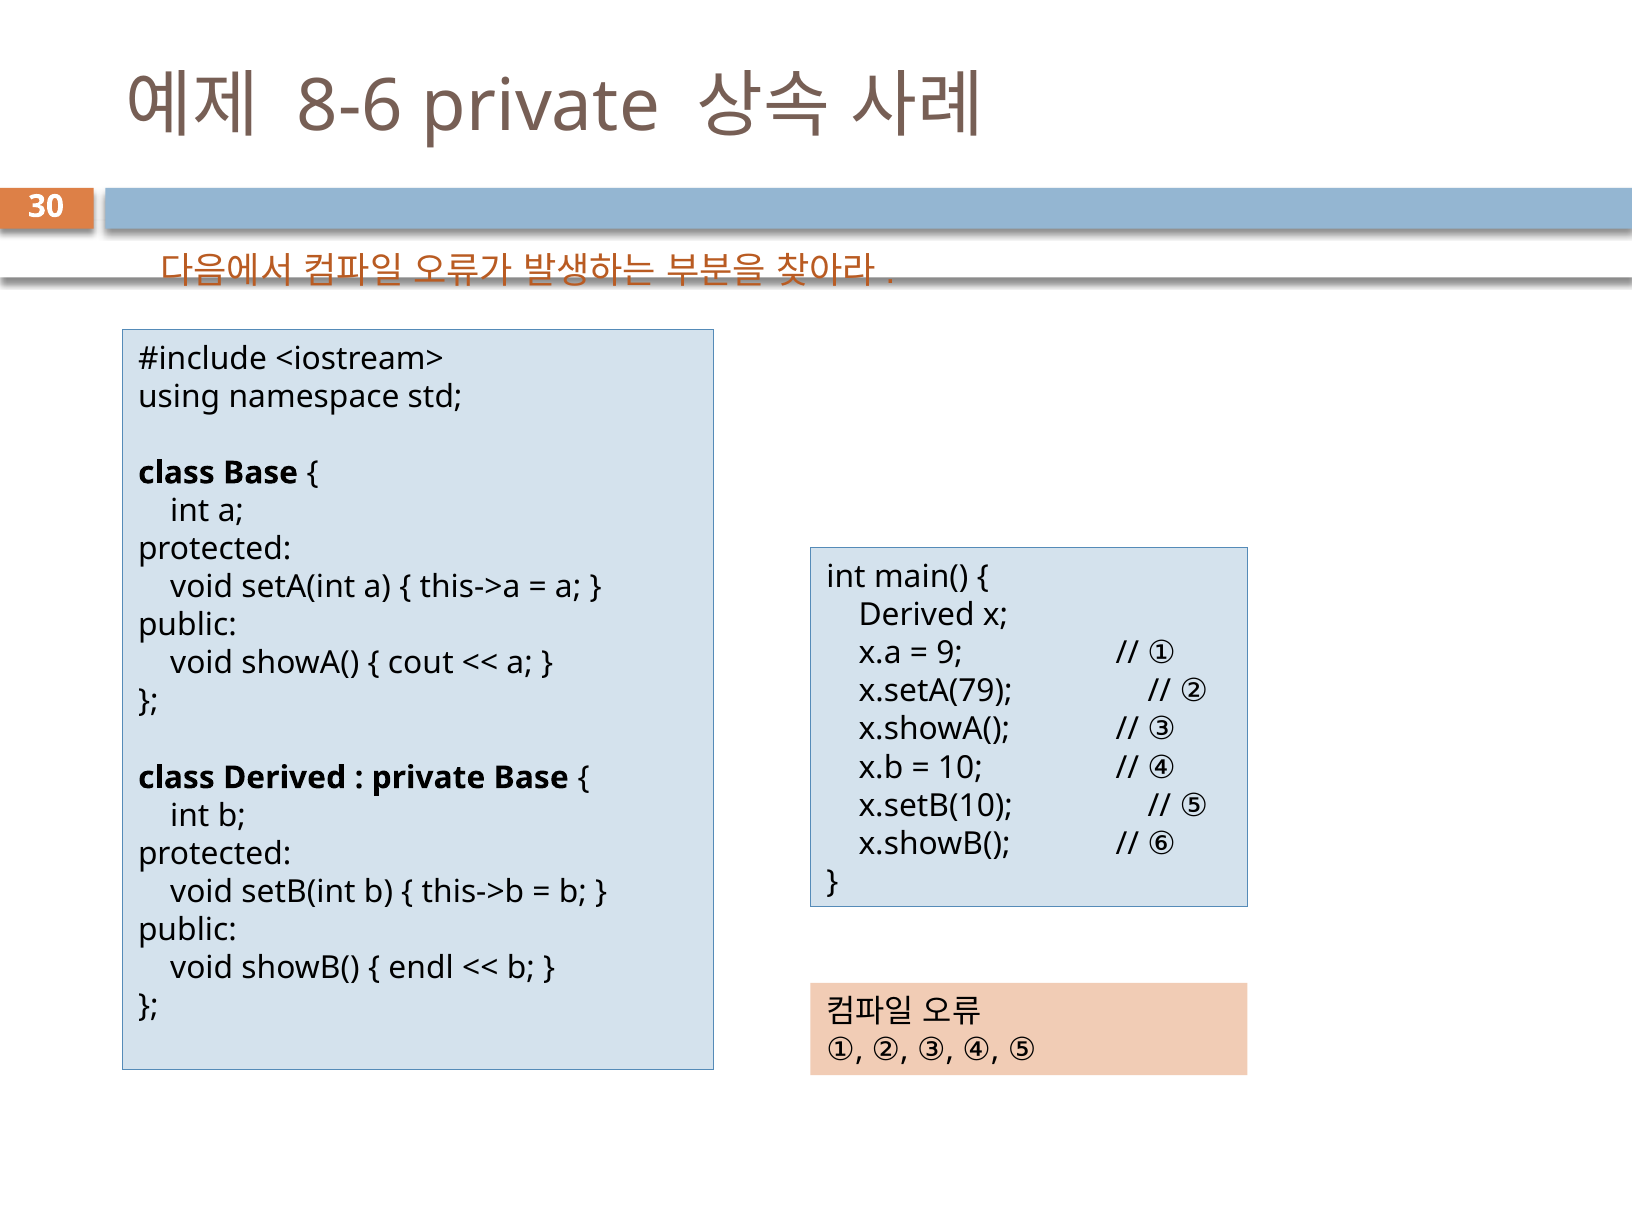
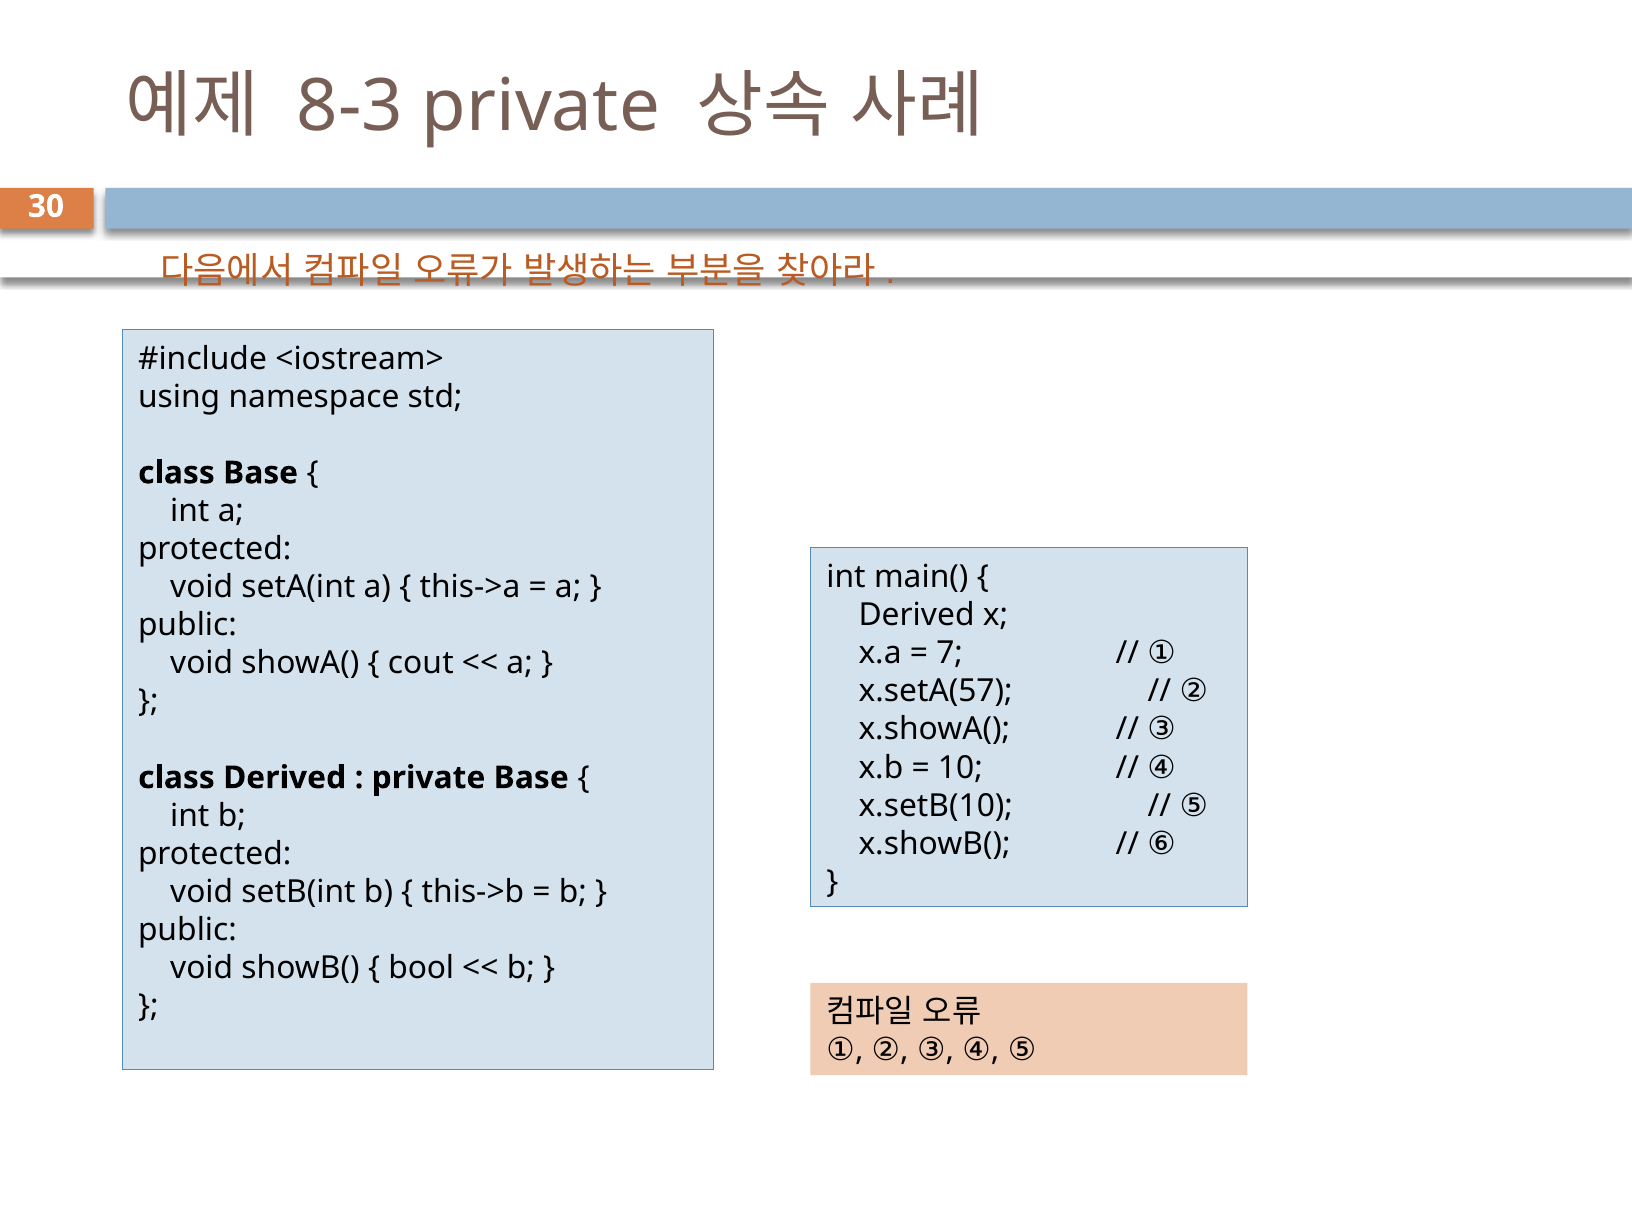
8-6: 8-6 -> 8-3
9: 9 -> 7
x.setA(79: x.setA(79 -> x.setA(57
endl: endl -> bool
